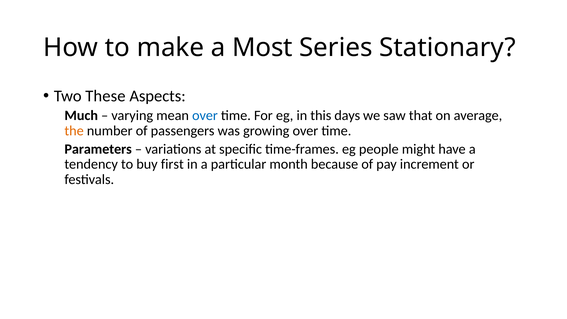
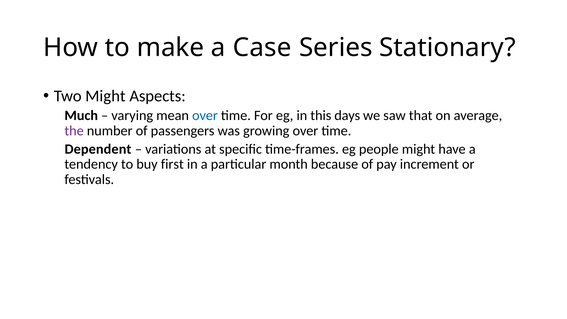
Most: Most -> Case
Two These: These -> Might
the colour: orange -> purple
Parameters: Parameters -> Dependent
